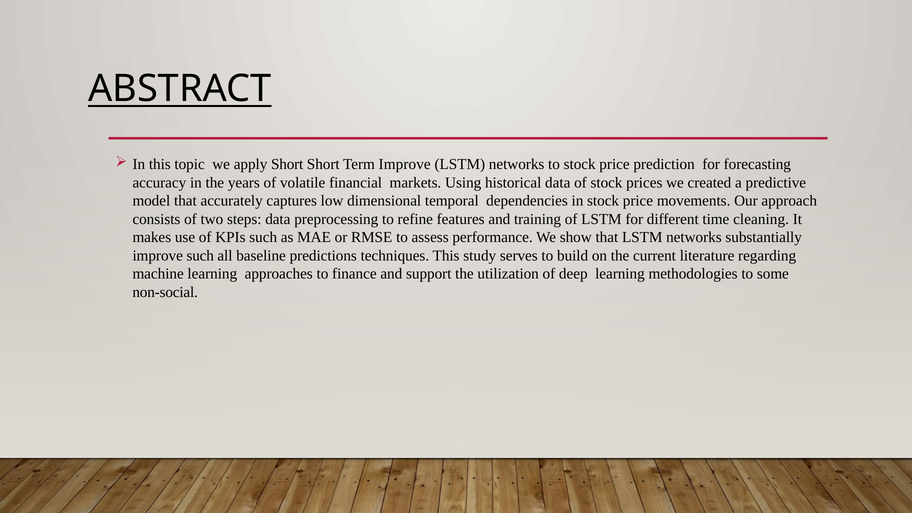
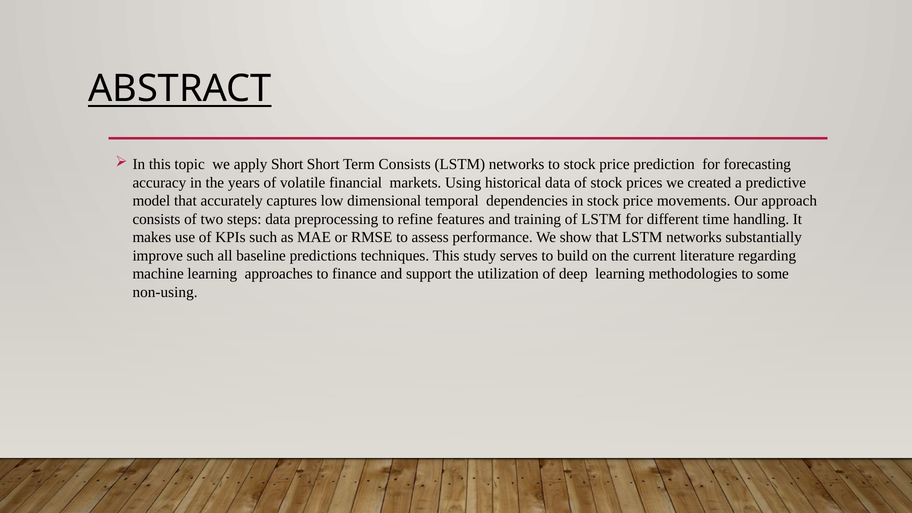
Term Improve: Improve -> Consists
cleaning: cleaning -> handling
non-social: non-social -> non-using
